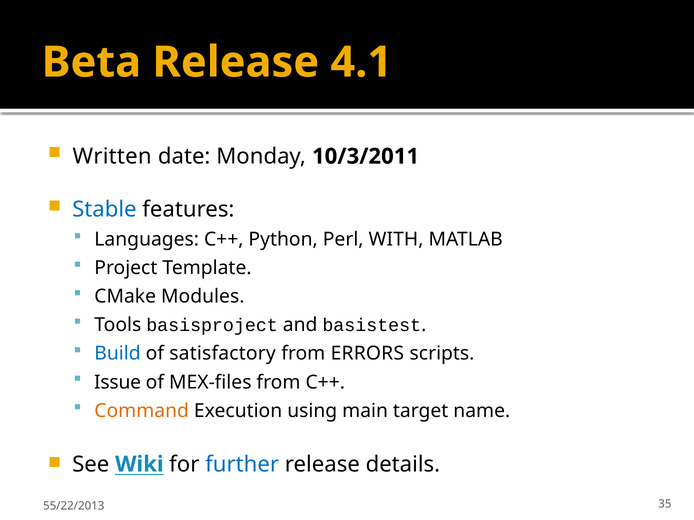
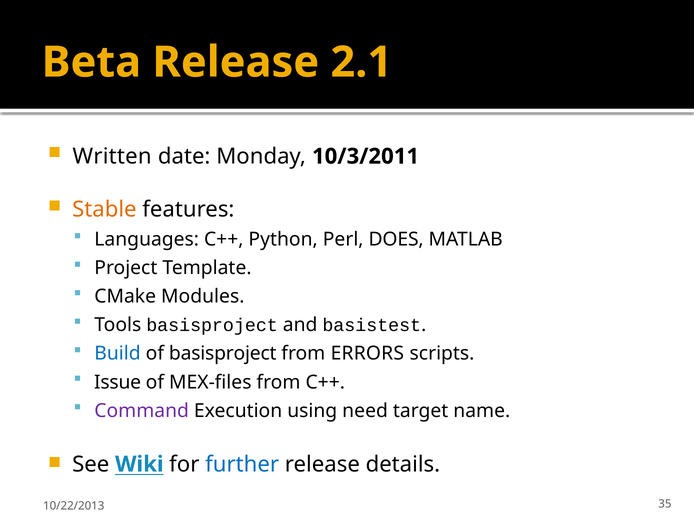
4.1: 4.1 -> 2.1
Stable colour: blue -> orange
WITH: WITH -> DOES
of satisfactory: satisfactory -> basisproject
Command colour: orange -> purple
main: main -> need
55/22/2013: 55/22/2013 -> 10/22/2013
